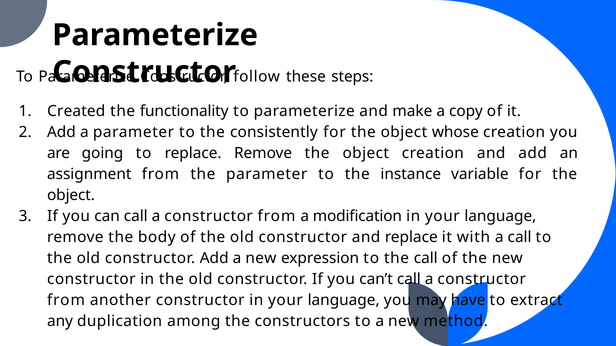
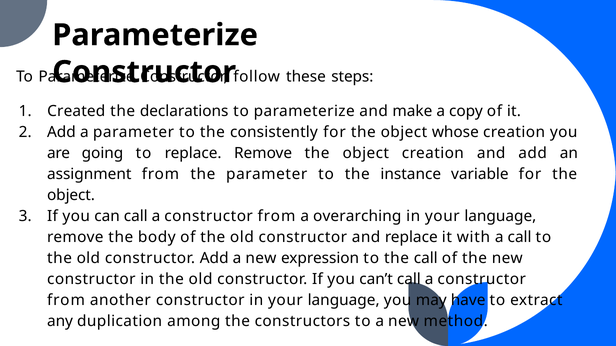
functionality: functionality -> declarations
modification: modification -> overarching
